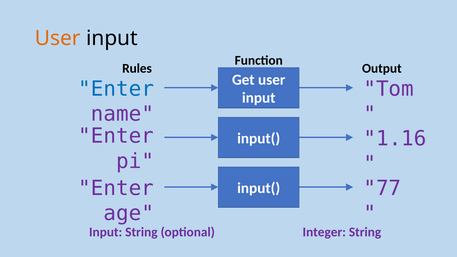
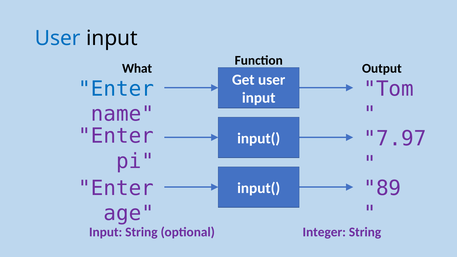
User at (58, 38) colour: orange -> blue
Rules: Rules -> What
1.16: 1.16 -> 7.97
77: 77 -> 89
